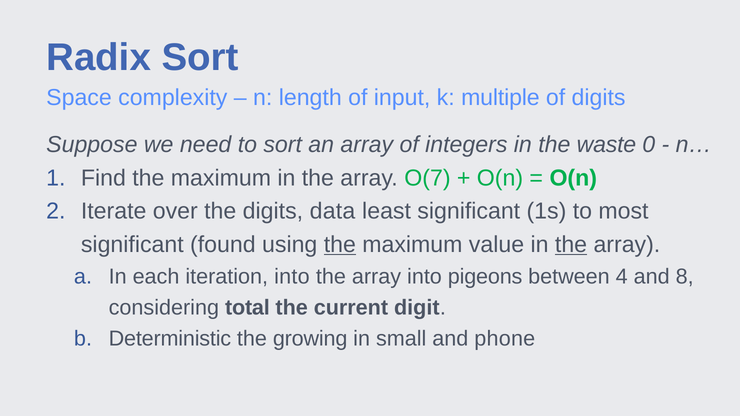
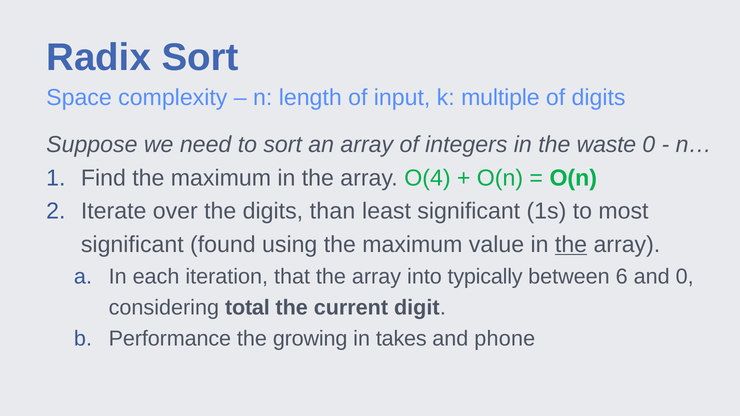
O(7: O(7 -> O(4
data: data -> than
the at (340, 245) underline: present -> none
iteration into: into -> that
pigeons: pigeons -> typically
4: 4 -> 6
and 8: 8 -> 0
Deterministic: Deterministic -> Performance
small: small -> takes
